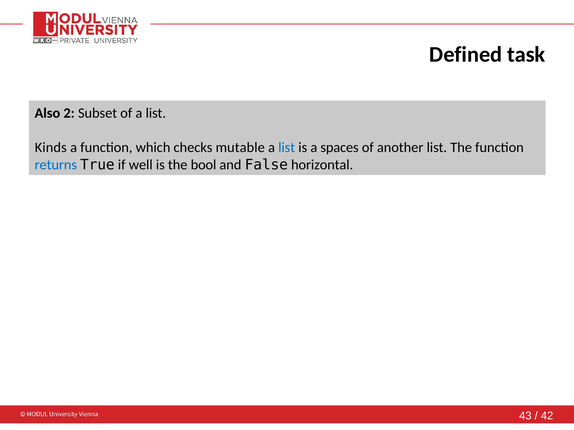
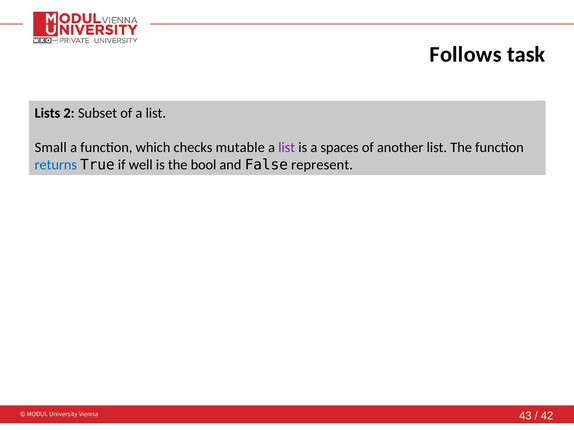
Defined: Defined -> Follows
Also: Also -> Lists
Kinds: Kinds -> Small
list at (287, 148) colour: blue -> purple
horizontal: horizontal -> represent
